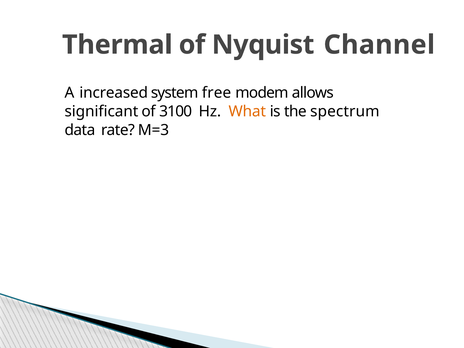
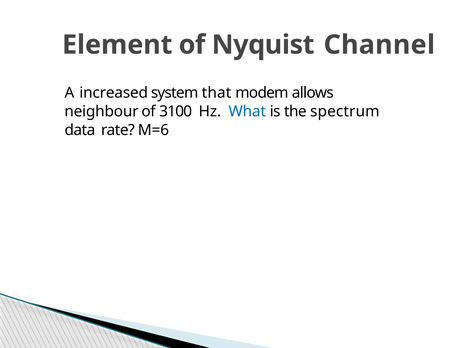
Thermal: Thermal -> Element
free: free -> that
significant: significant -> neighbour
What colour: orange -> blue
M=3: M=3 -> M=6
